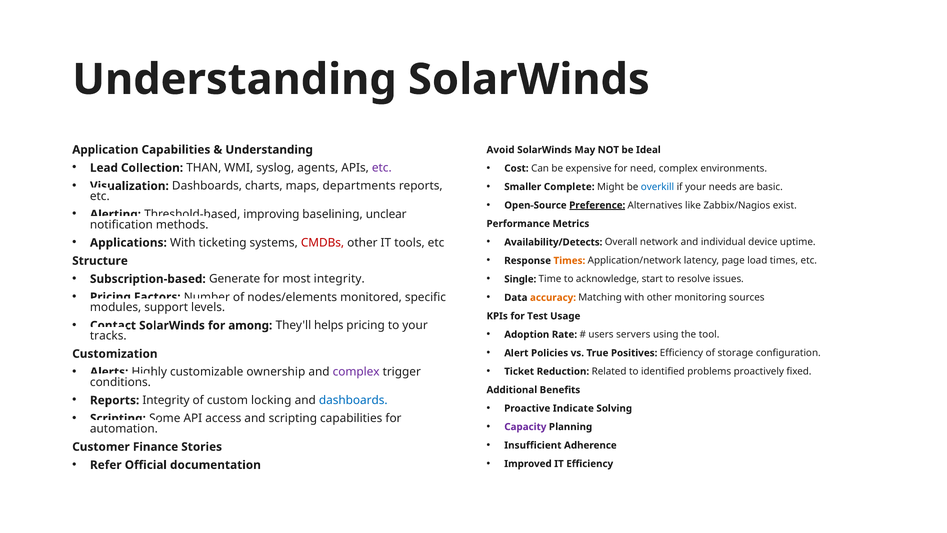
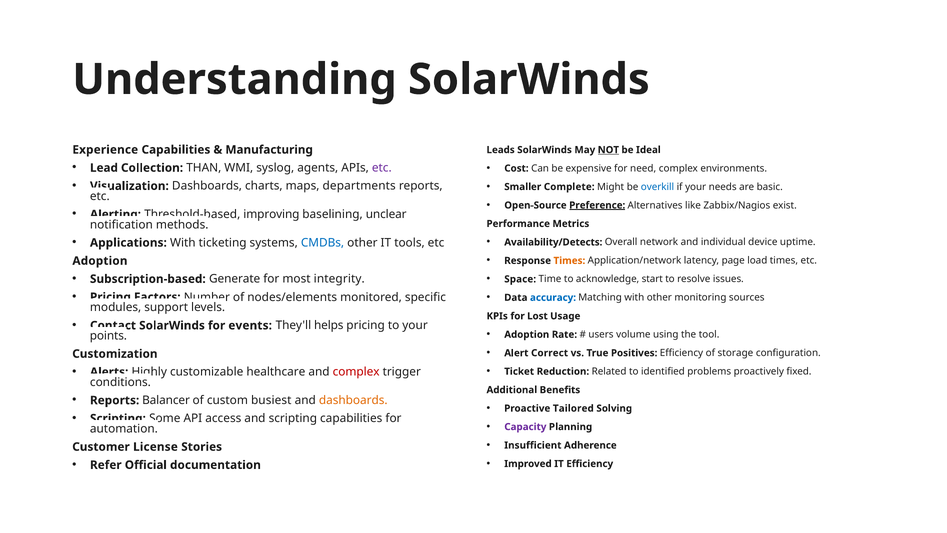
Application: Application -> Experience
Understanding at (269, 150): Understanding -> Manufacturing
Avoid: Avoid -> Leads
NOT underline: none -> present
CMDBs colour: red -> blue
Structure at (100, 261): Structure -> Adoption
Single: Single -> Space
accuracy colour: orange -> blue
Test: Test -> Lost
among: among -> events
servers: servers -> volume
tracks: tracks -> points
Policies: Policies -> Correct
ownership: ownership -> healthcare
complex at (356, 372) colour: purple -> red
Reports Integrity: Integrity -> Balancer
locking: locking -> busiest
dashboards at (353, 400) colour: blue -> orange
Indicate: Indicate -> Tailored
Finance: Finance -> License
